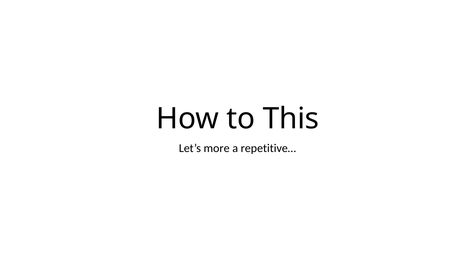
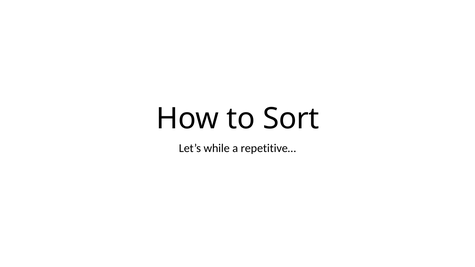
This: This -> Sort
more: more -> while
